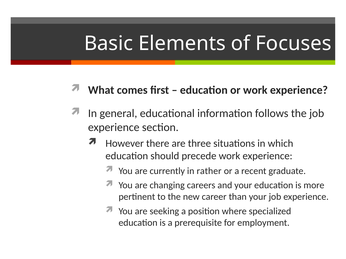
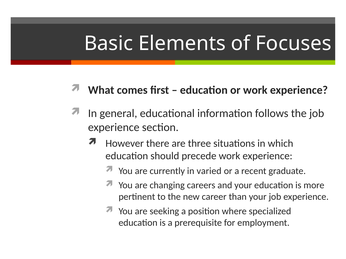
rather: rather -> varied
